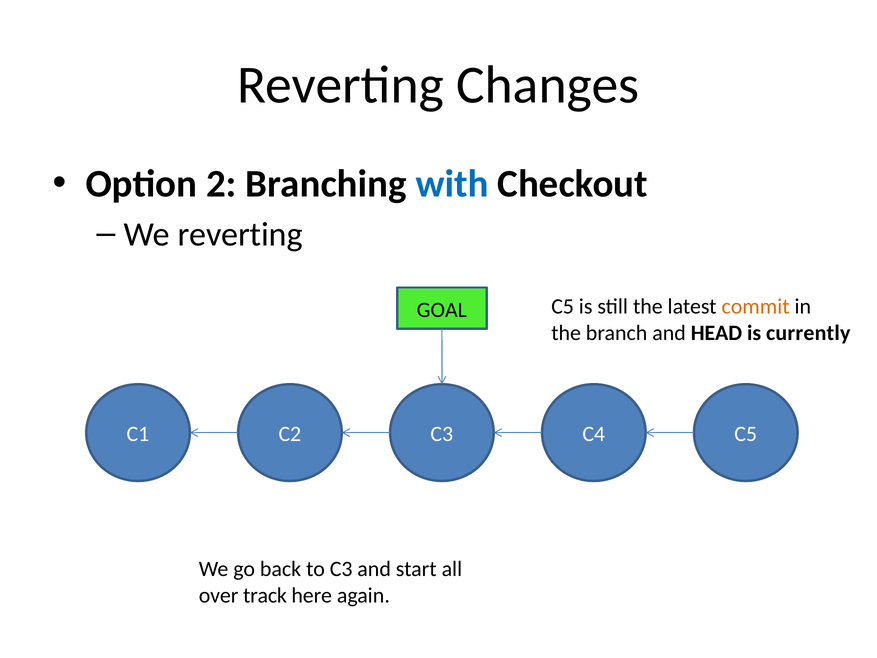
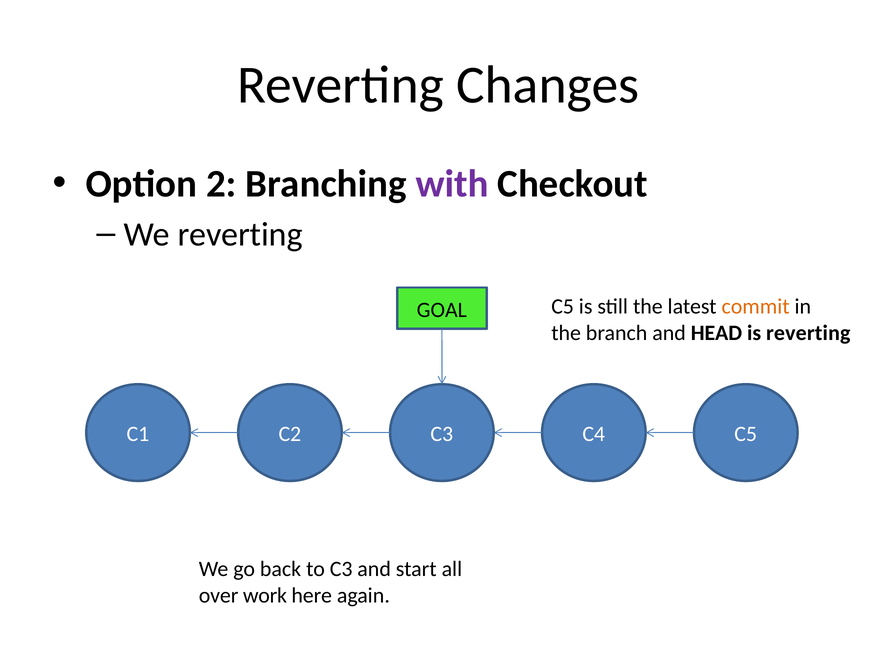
with colour: blue -> purple
is currently: currently -> reverting
track: track -> work
